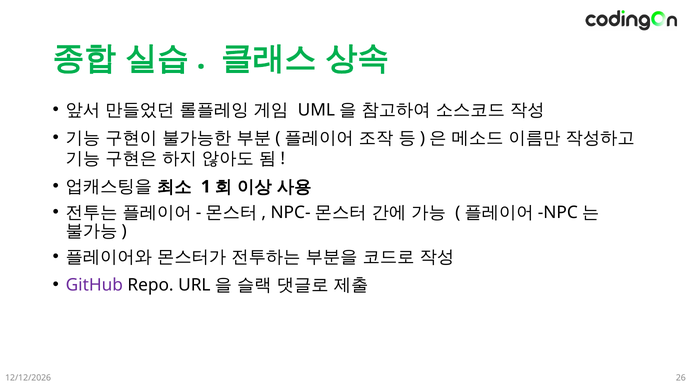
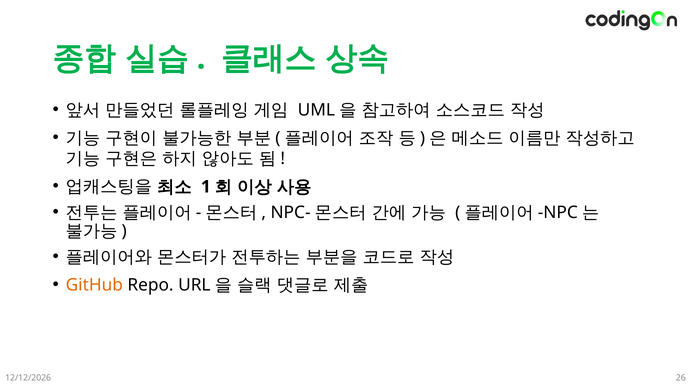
GitHub colour: purple -> orange
